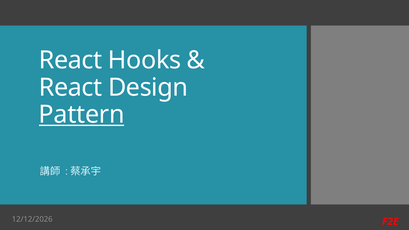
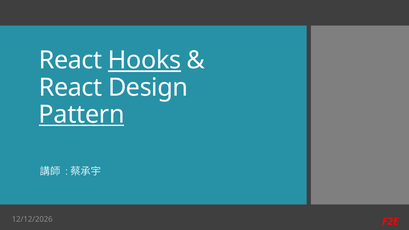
Hooks underline: none -> present
